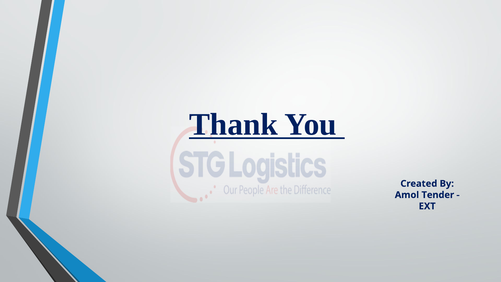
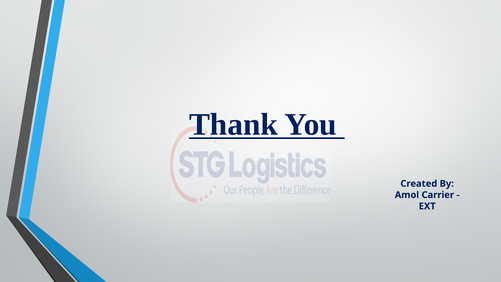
Tender: Tender -> Carrier
